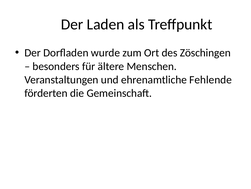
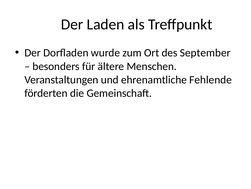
Zöschingen: Zöschingen -> September
